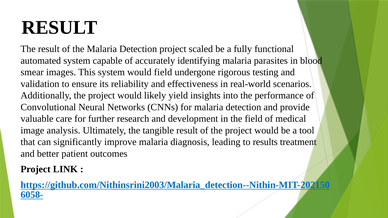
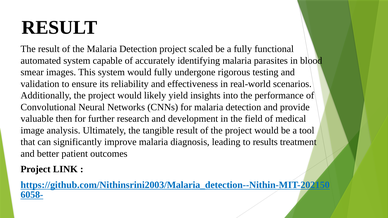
would field: field -> fully
care: care -> then
